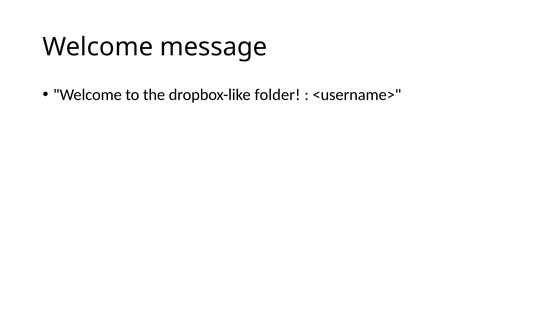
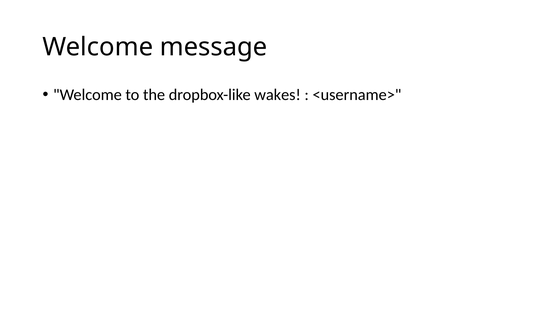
folder: folder -> wakes
